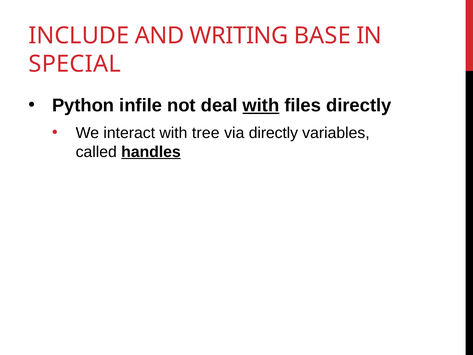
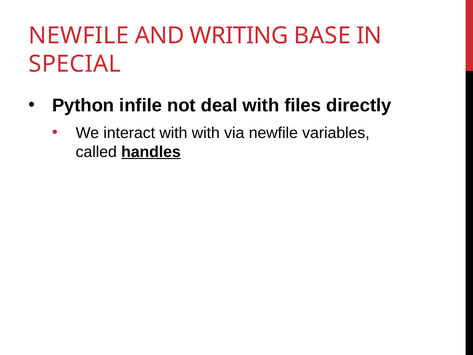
INCLUDE at (79, 36): INCLUDE -> NEWFILE
with at (261, 105) underline: present -> none
with tree: tree -> with
via directly: directly -> newfile
